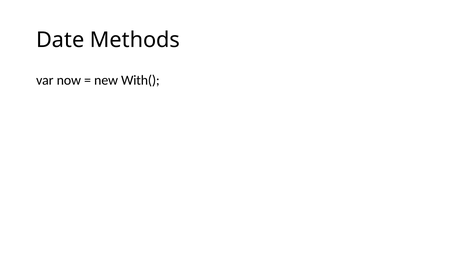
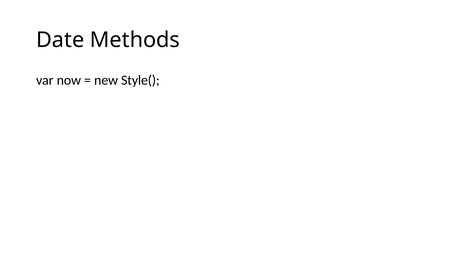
With(: With( -> Style(
